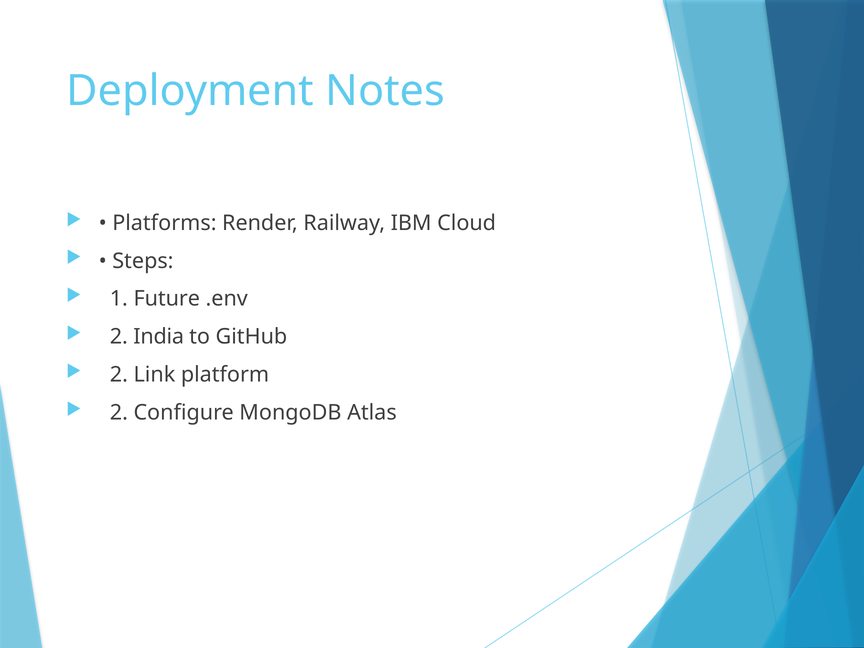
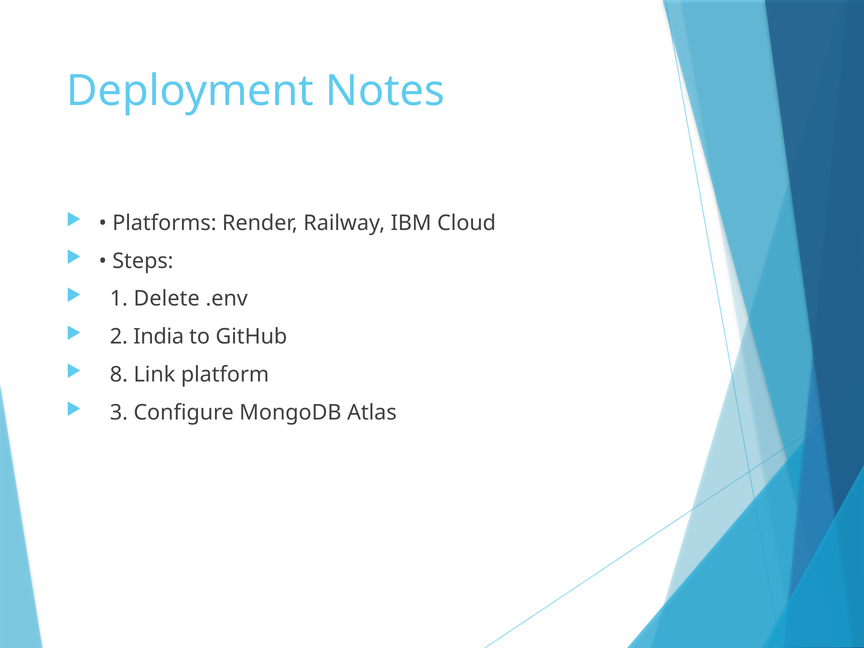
Future: Future -> Delete
2 at (119, 375): 2 -> 8
2 at (119, 413): 2 -> 3
